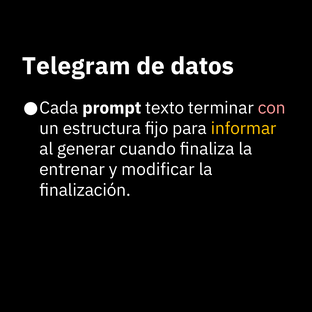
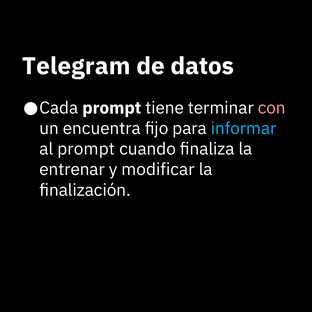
texto: texto -> tiene
estructura: estructura -> encuentra
informar colour: yellow -> light blue
al generar: generar -> prompt
